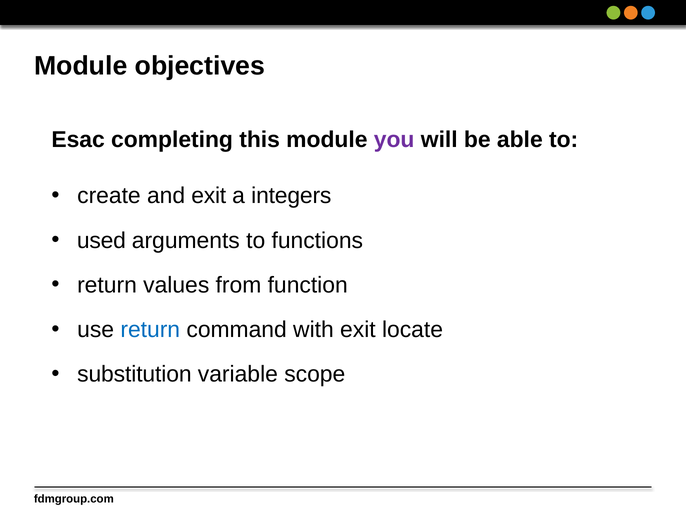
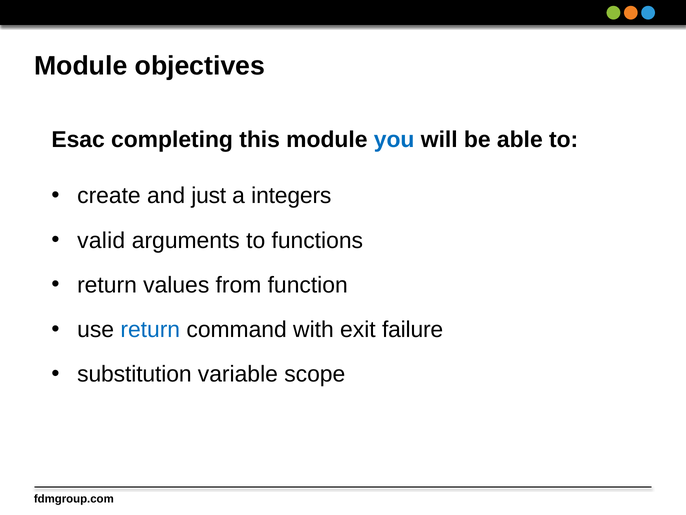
you colour: purple -> blue
and exit: exit -> just
used: used -> valid
locate: locate -> failure
